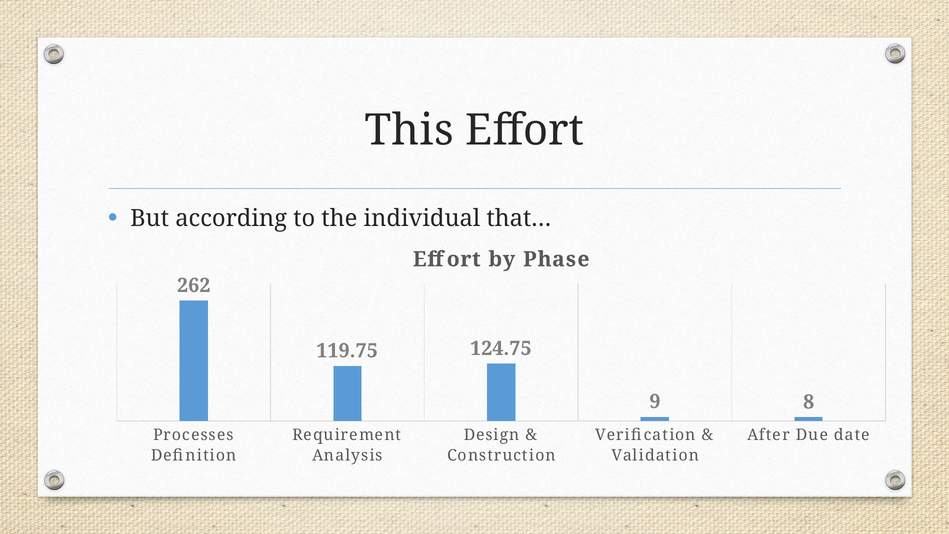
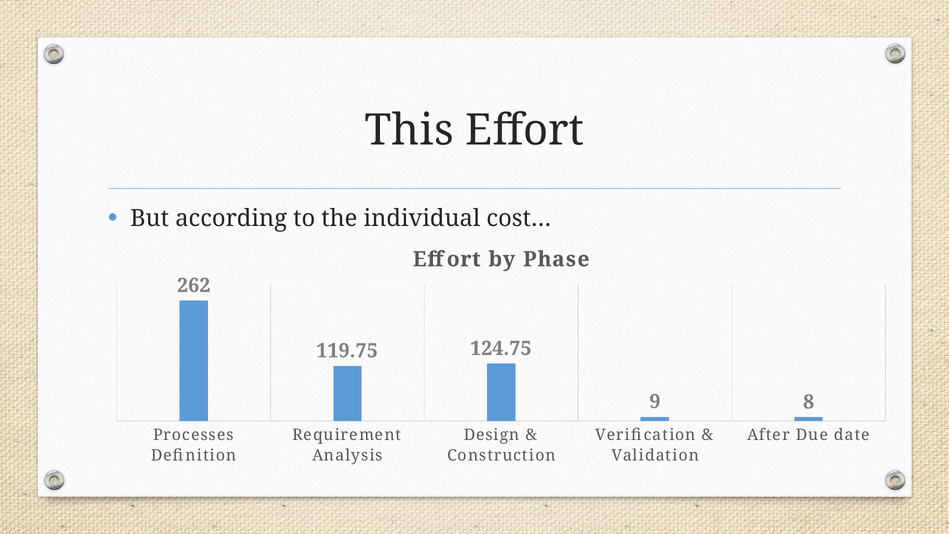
that…: that… -> cost…
